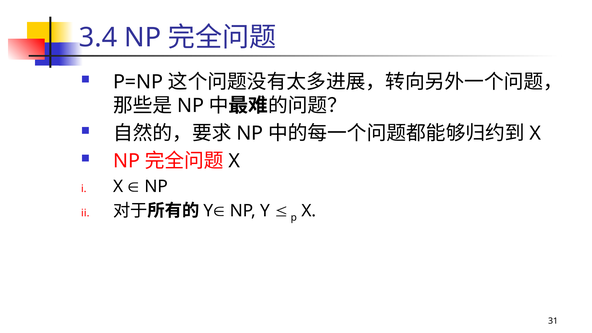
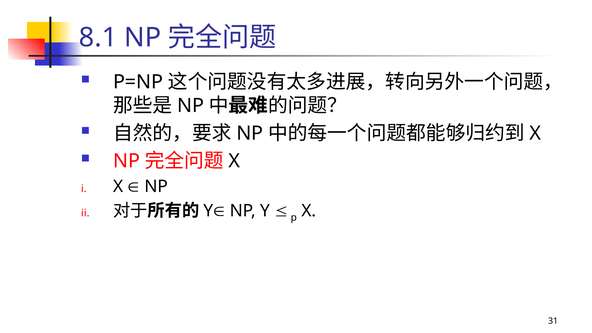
3.4: 3.4 -> 8.1
